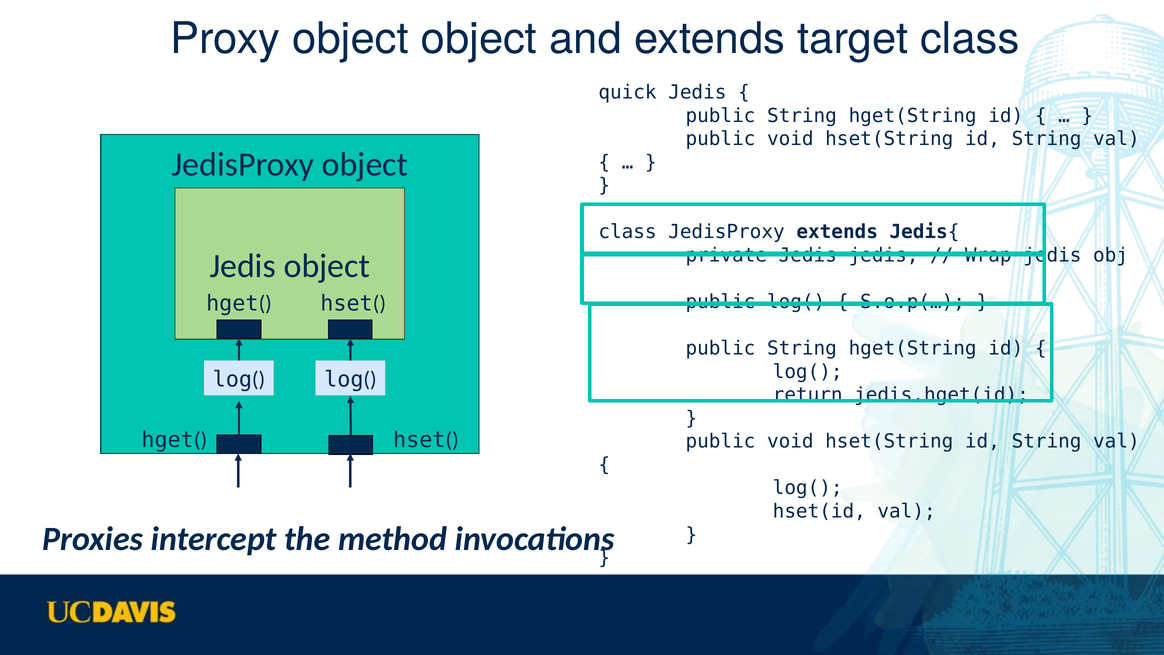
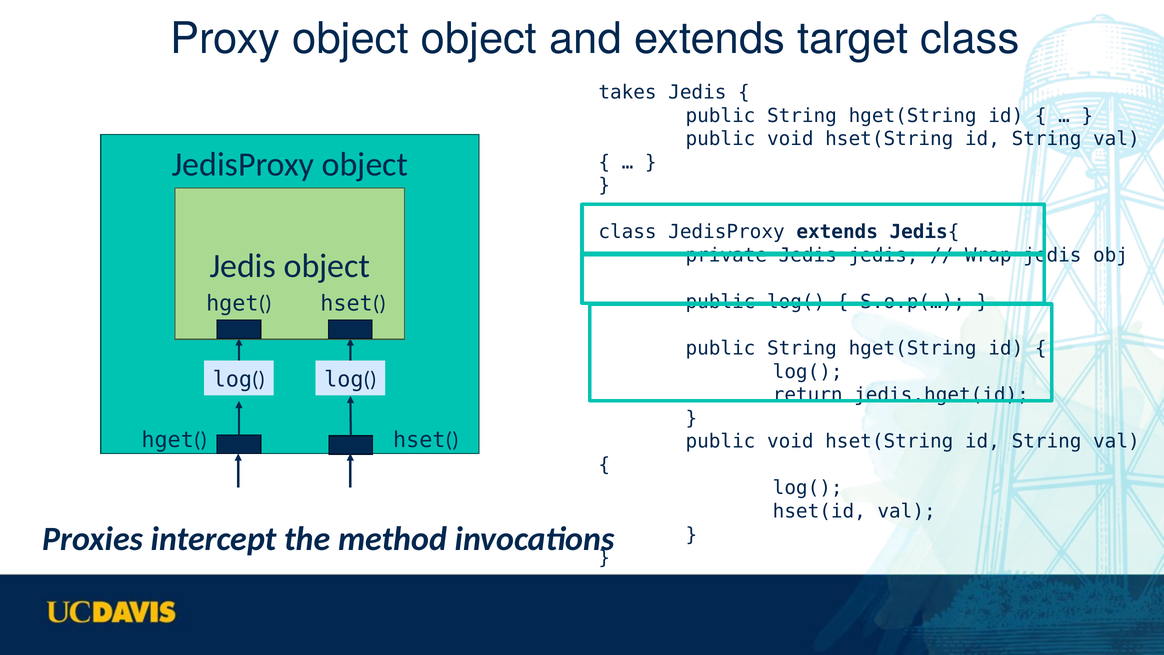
quick: quick -> takes
